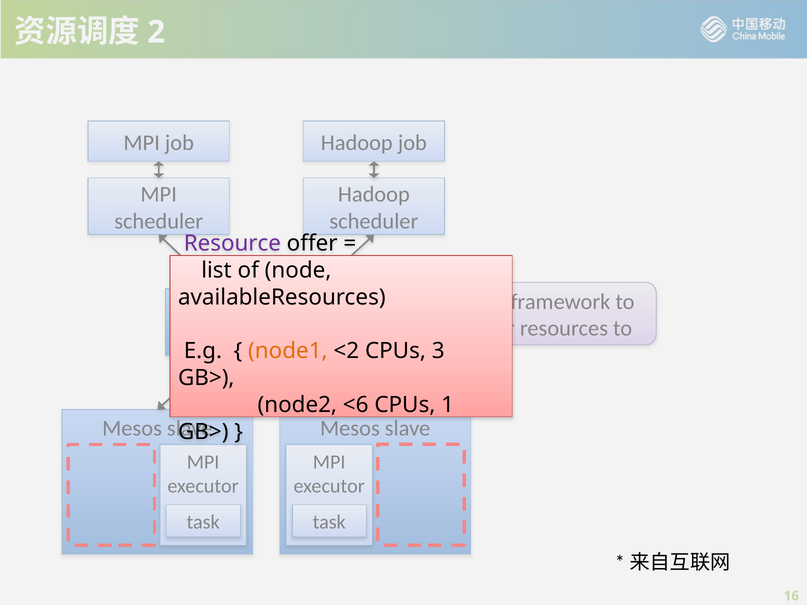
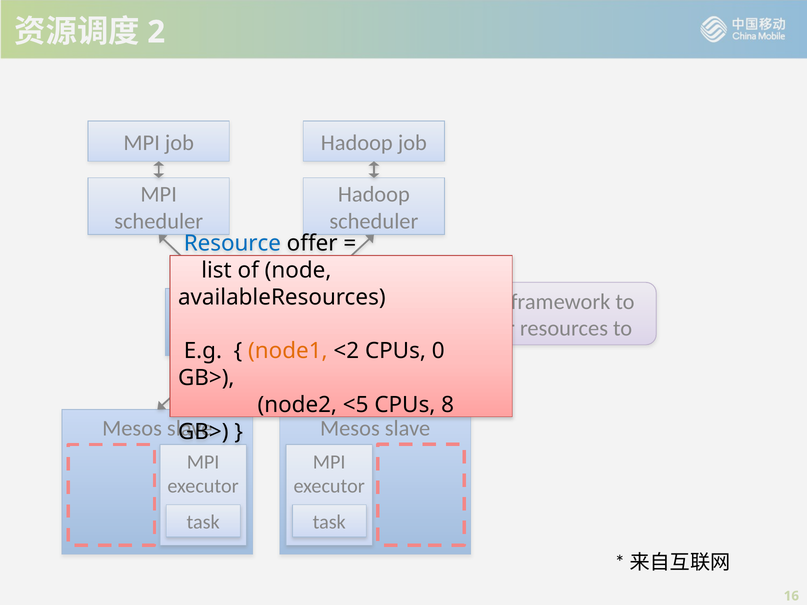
Resource at (232, 244) colour: purple -> blue
3: 3 -> 0
<6: <6 -> <5
1: 1 -> 8
